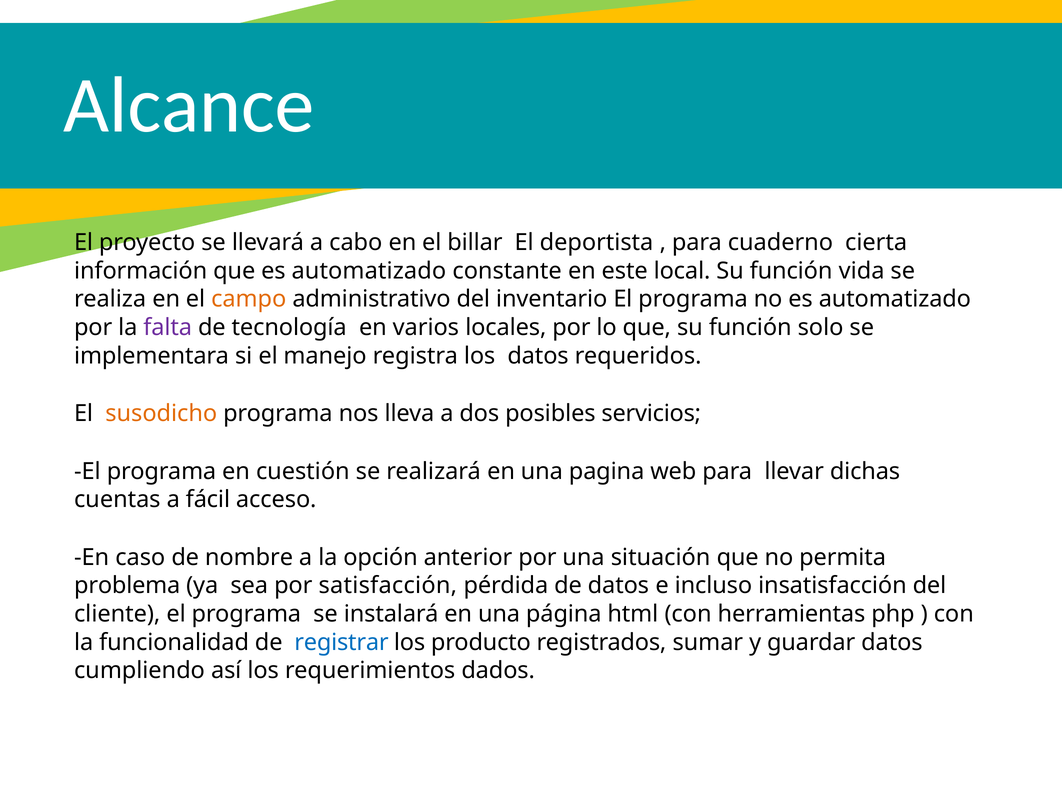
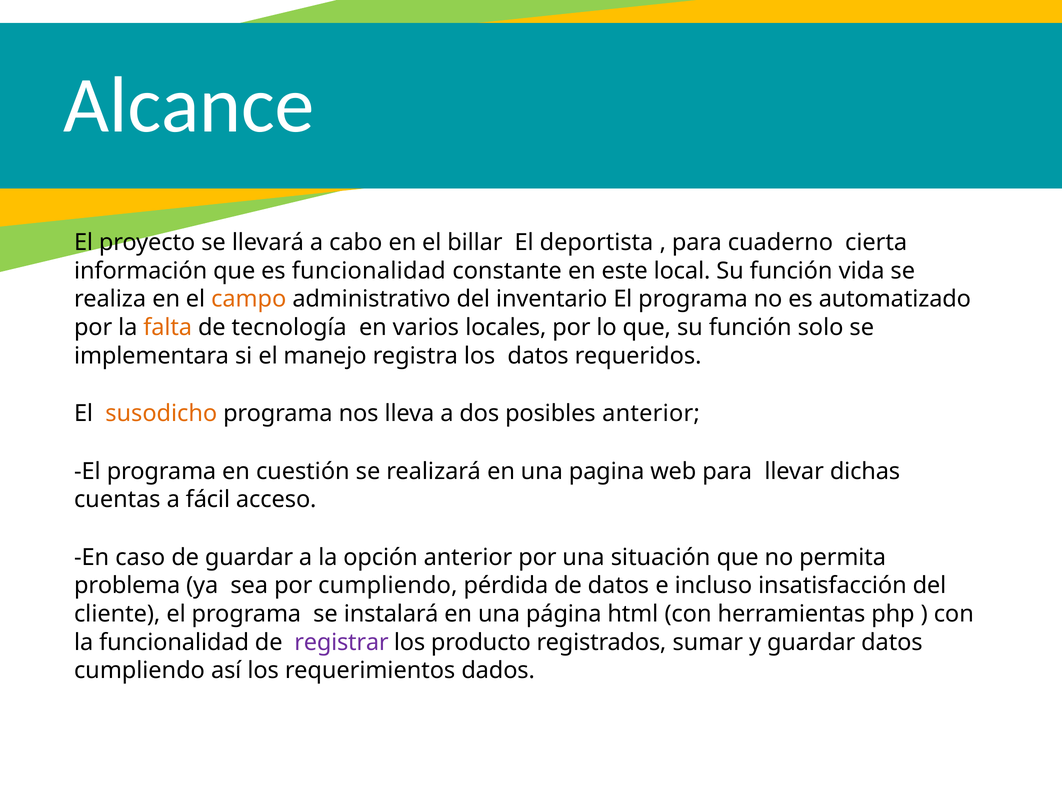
que es automatizado: automatizado -> funcionalidad
falta colour: purple -> orange
posibles servicios: servicios -> anterior
de nombre: nombre -> guardar
por satisfacción: satisfacción -> cumpliendo
registrar colour: blue -> purple
